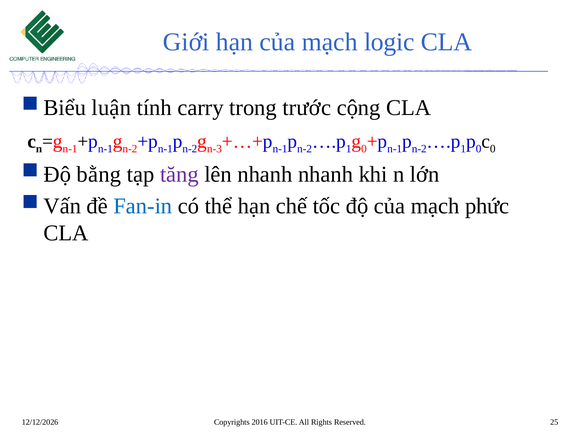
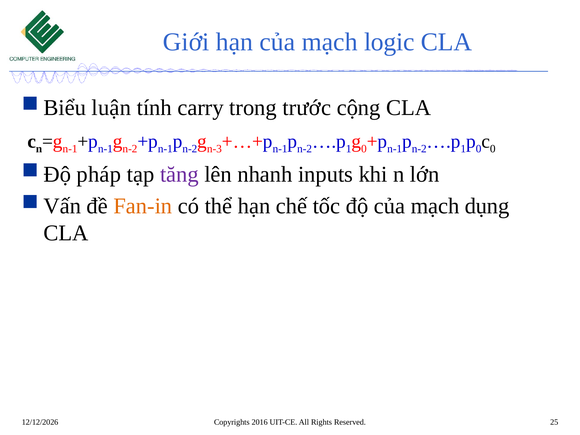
bằng: bằng -> pháp
nhanh nhanh: nhanh -> inputs
Fan-in colour: blue -> orange
phức: phức -> dụng
